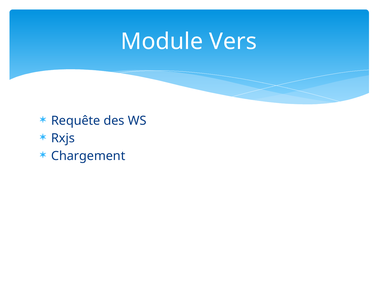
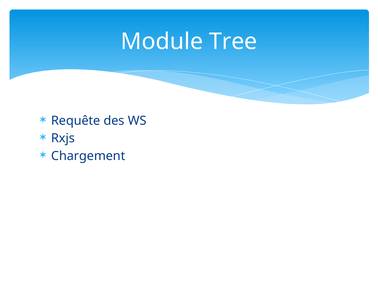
Vers: Vers -> Tree
